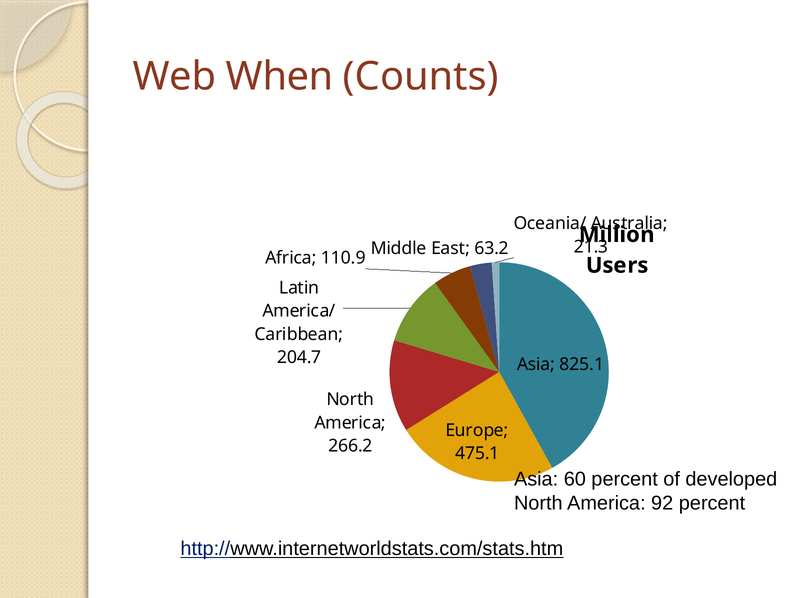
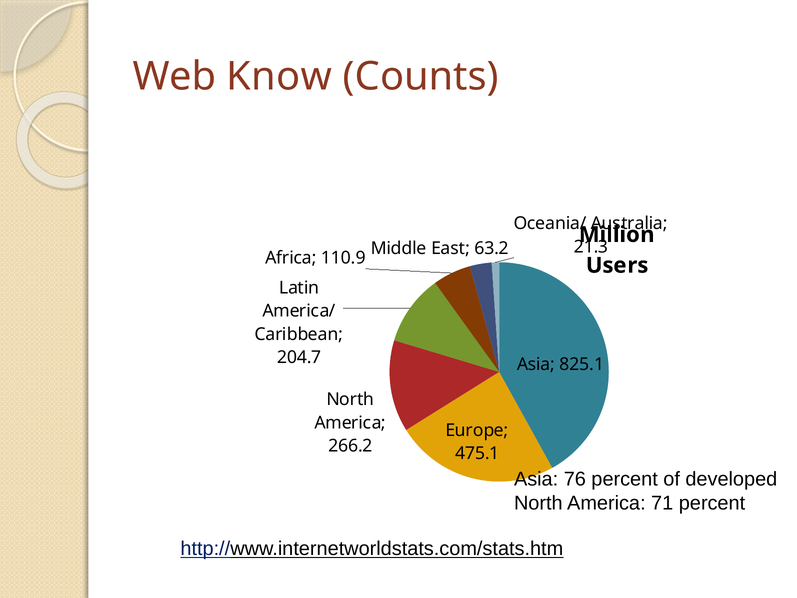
When: When -> Know
60: 60 -> 76
92: 92 -> 71
